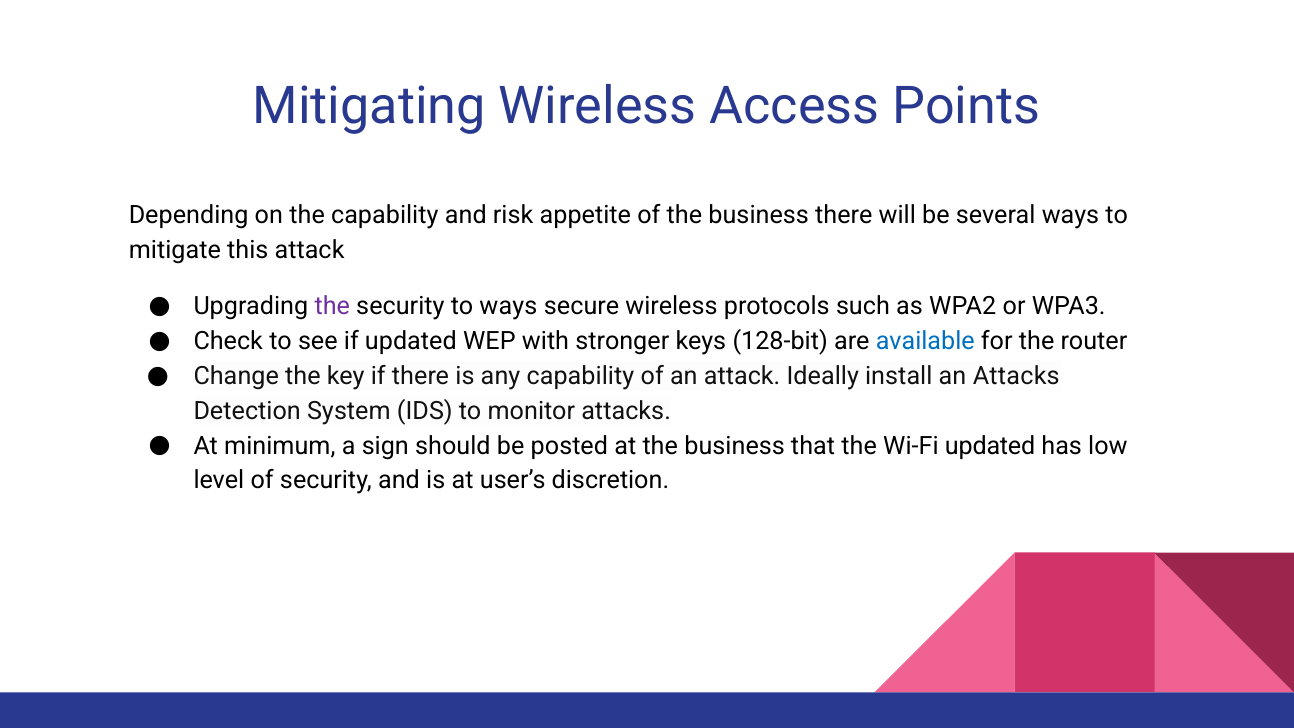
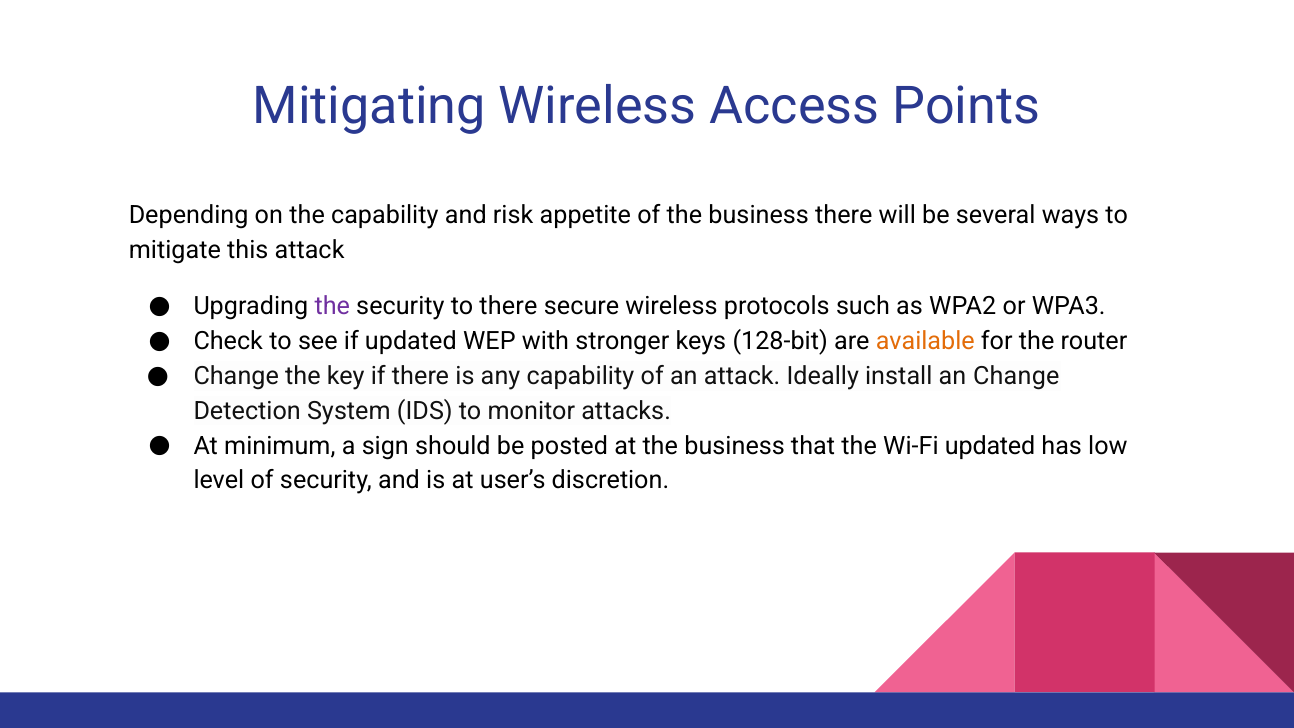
to ways: ways -> there
available colour: blue -> orange
an Attacks: Attacks -> Change
